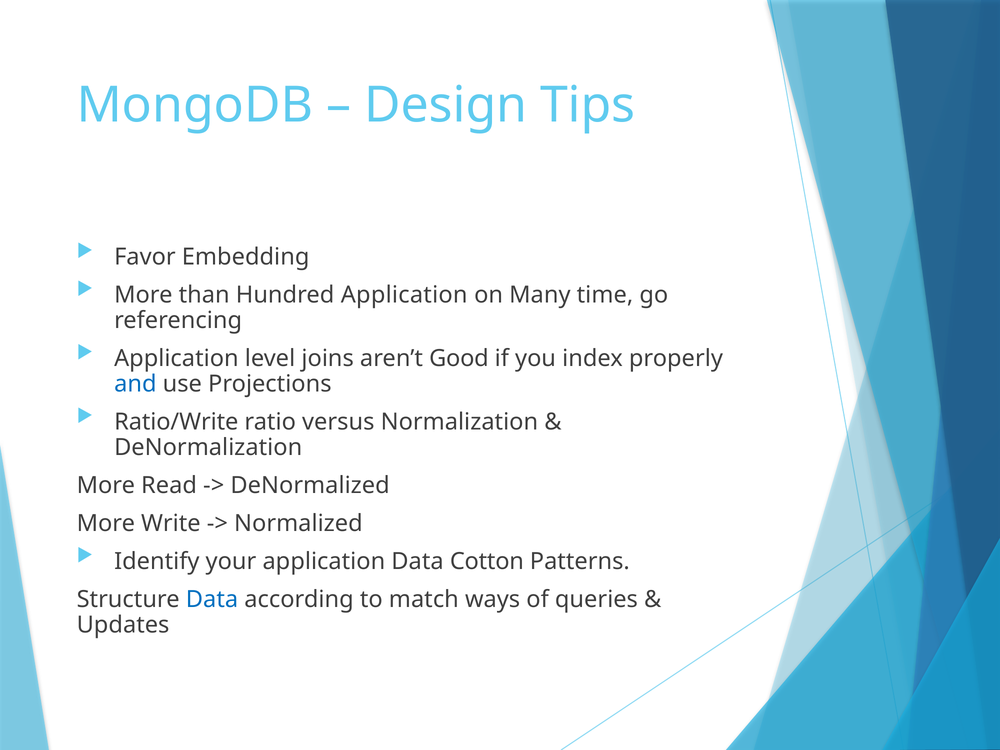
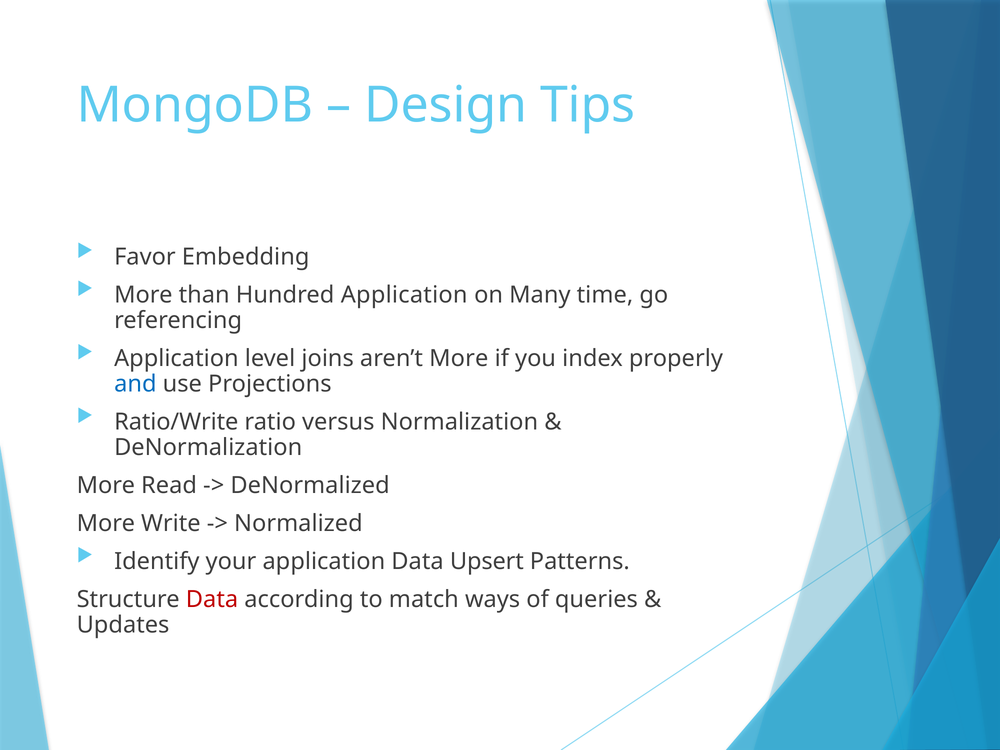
aren’t Good: Good -> More
Cotton: Cotton -> Upsert
Data at (212, 600) colour: blue -> red
